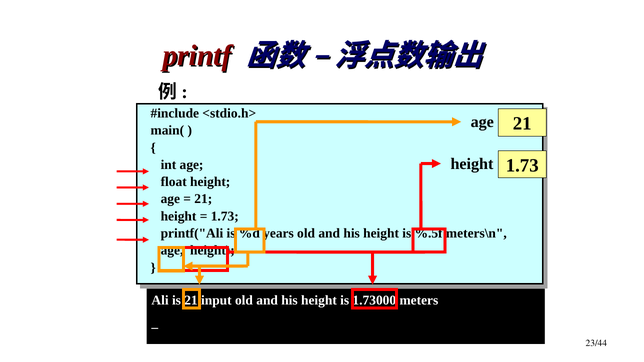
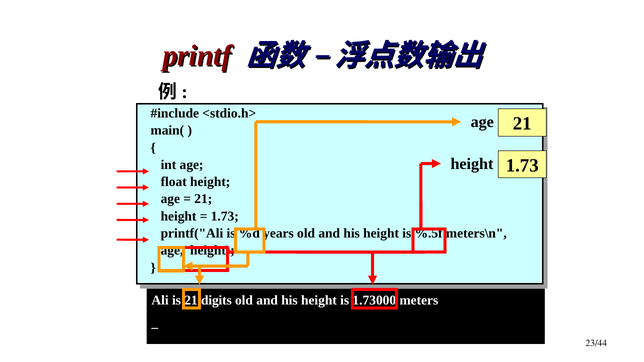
input: input -> digits
